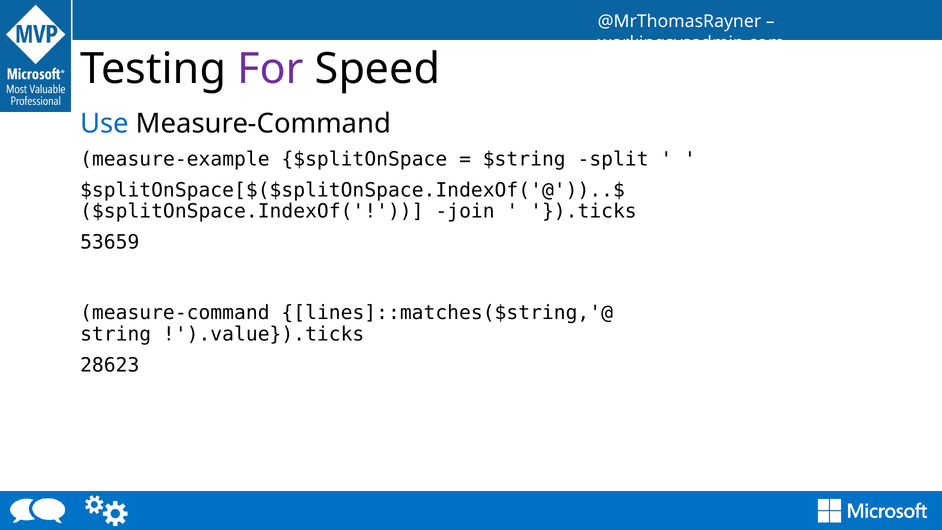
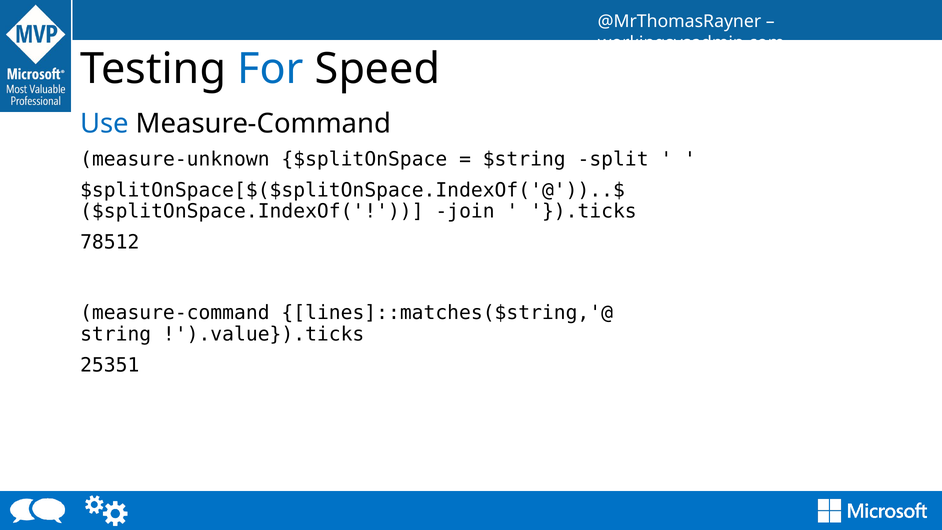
For colour: purple -> blue
measure-example: measure-example -> measure-unknown
53659: 53659 -> 78512
28623: 28623 -> 25351
